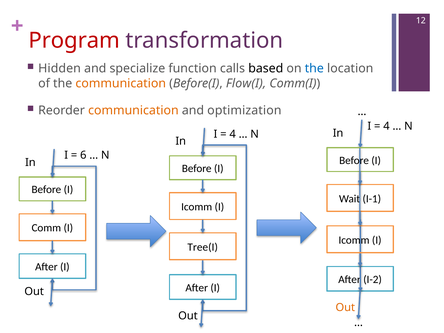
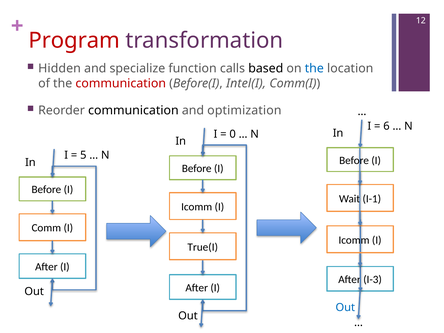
communication at (121, 83) colour: orange -> red
Flow(I: Flow(I -> Intel(I
communication at (133, 111) colour: orange -> black
4 at (386, 126): 4 -> 6
4 at (233, 134): 4 -> 0
6: 6 -> 5
Tree(I: Tree(I -> True(I
I-2: I-2 -> I-3
Out at (345, 308) colour: orange -> blue
